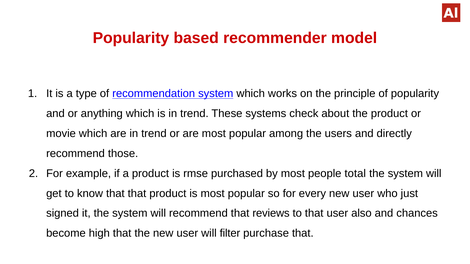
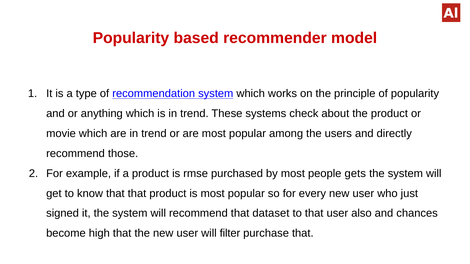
total: total -> gets
reviews: reviews -> dataset
